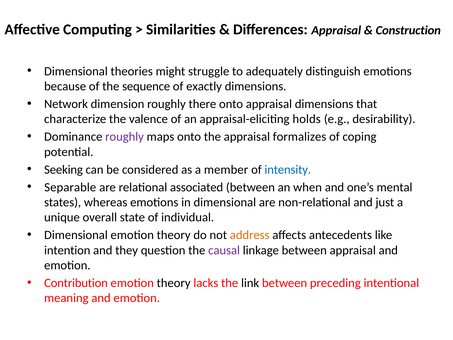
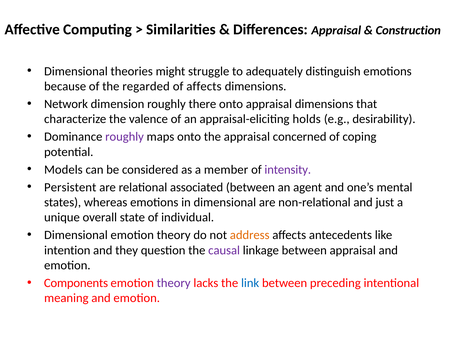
sequence: sequence -> regarded
of exactly: exactly -> affects
formalizes: formalizes -> concerned
Seeking: Seeking -> Models
intensity colour: blue -> purple
Separable: Separable -> Persistent
when: when -> agent
Contribution: Contribution -> Components
theory at (174, 283) colour: black -> purple
link colour: black -> blue
